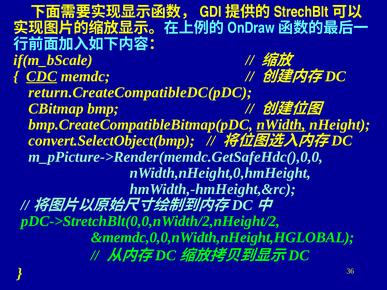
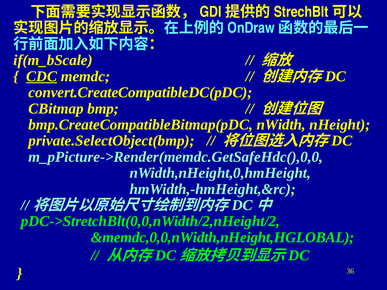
return.CreateCompatibleDC(pDC: return.CreateCompatibleDC(pDC -> convert.CreateCompatibleDC(pDC
nWidth underline: present -> none
convert.SelectObject(bmp: convert.SelectObject(bmp -> private.SelectObject(bmp
